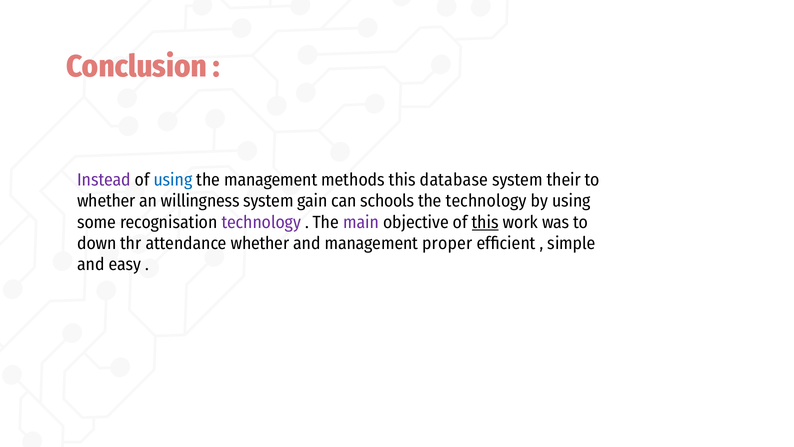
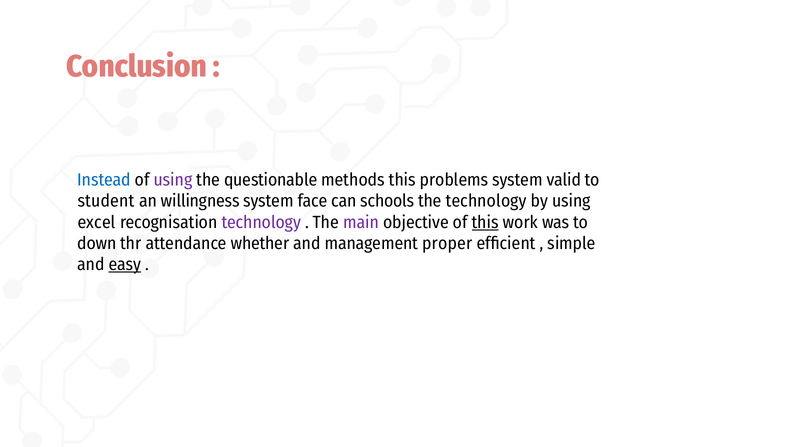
Instead colour: purple -> blue
using at (173, 180) colour: blue -> purple
the management: management -> questionable
database: database -> problems
their: their -> valid
whether at (106, 201): whether -> student
gain: gain -> face
some: some -> excel
easy underline: none -> present
